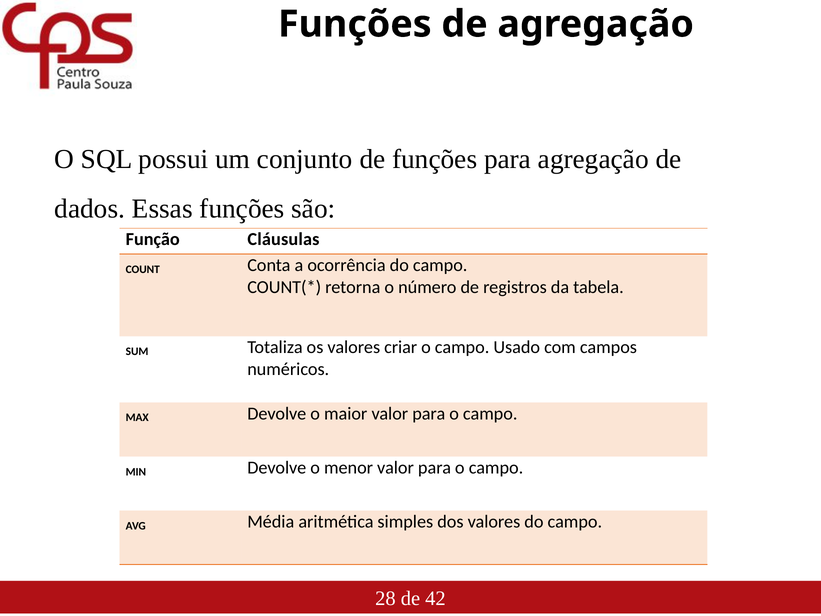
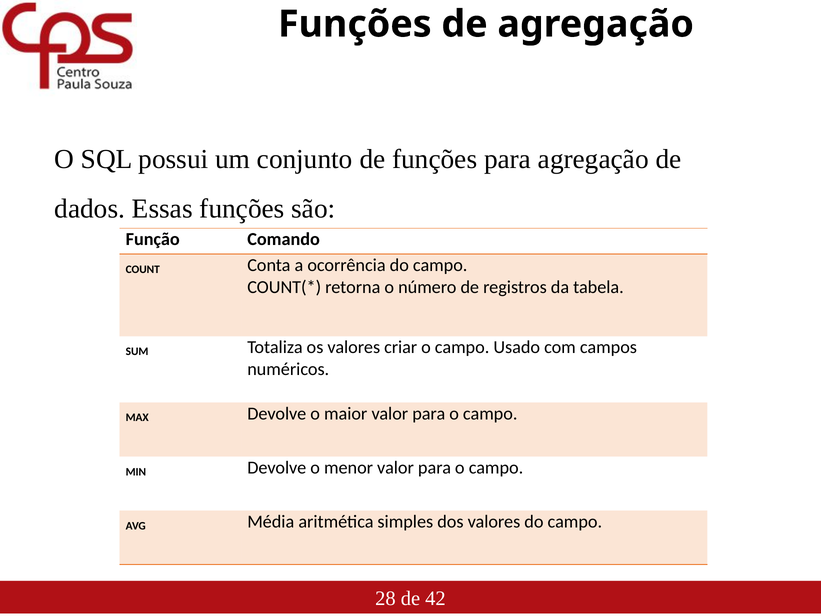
Cláusulas: Cláusulas -> Comando
